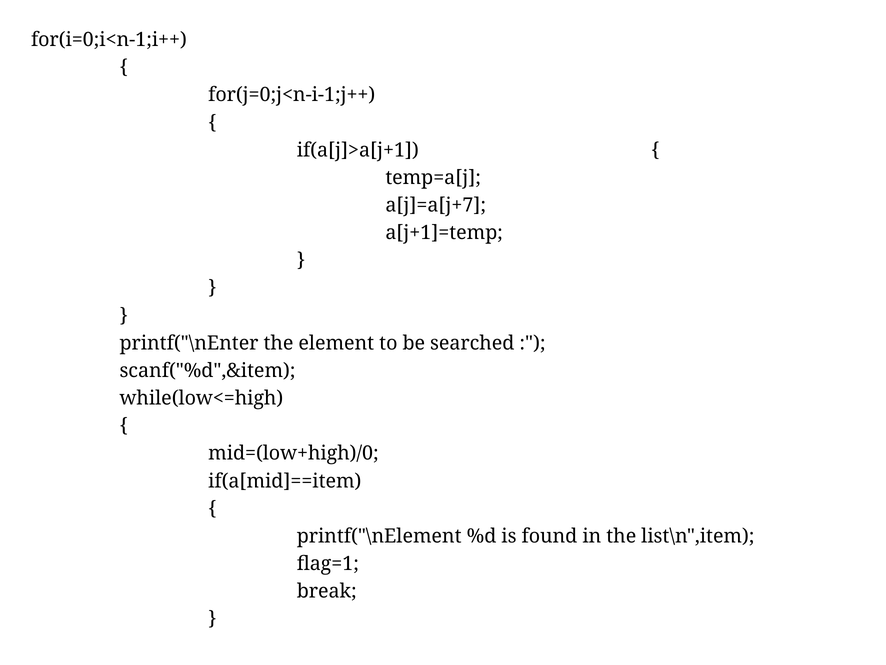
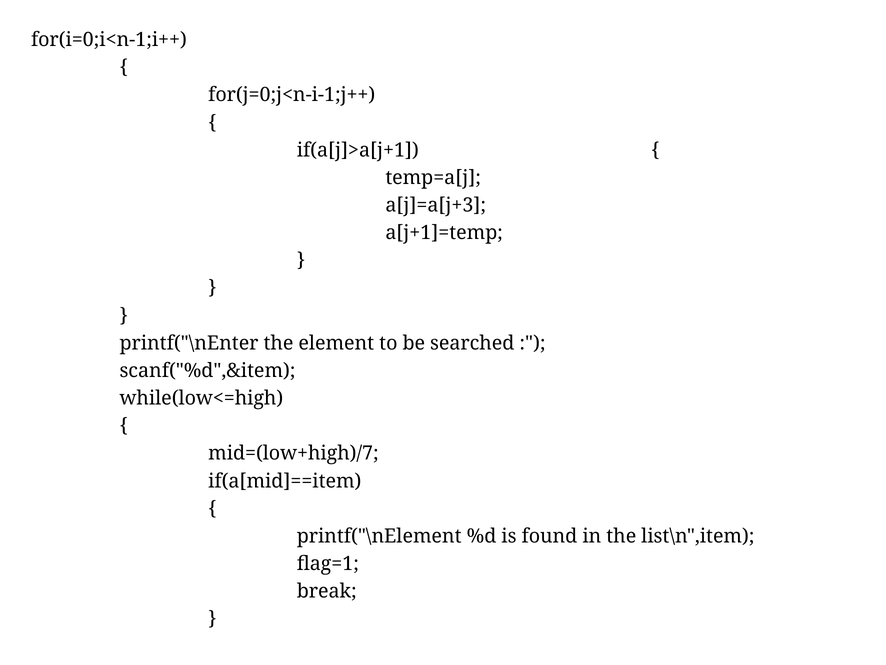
a[j]=a[j+7: a[j]=a[j+7 -> a[j]=a[j+3
mid=(low+high)/0: mid=(low+high)/0 -> mid=(low+high)/7
